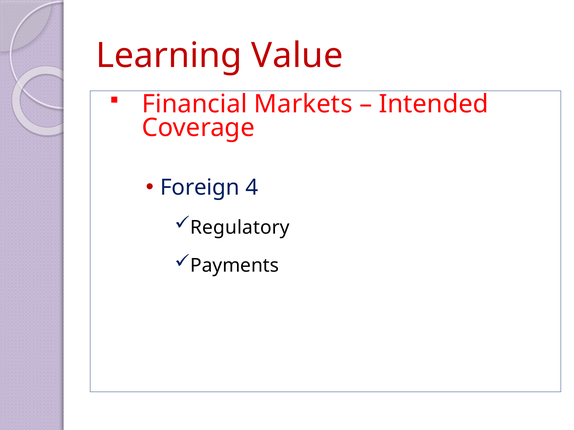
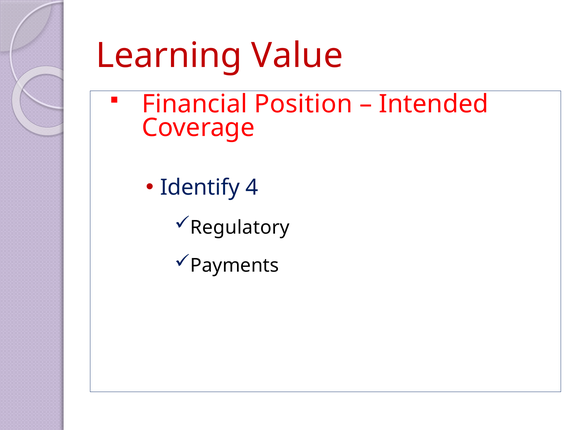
Markets: Markets -> Position
Foreign: Foreign -> Identify
